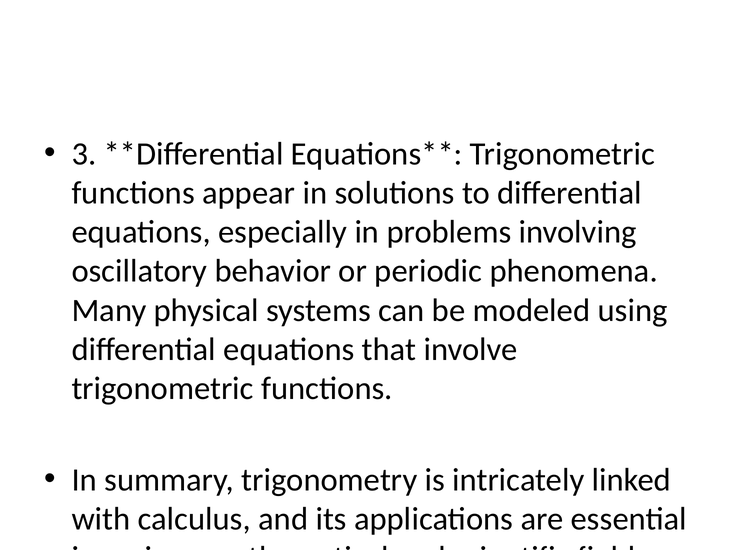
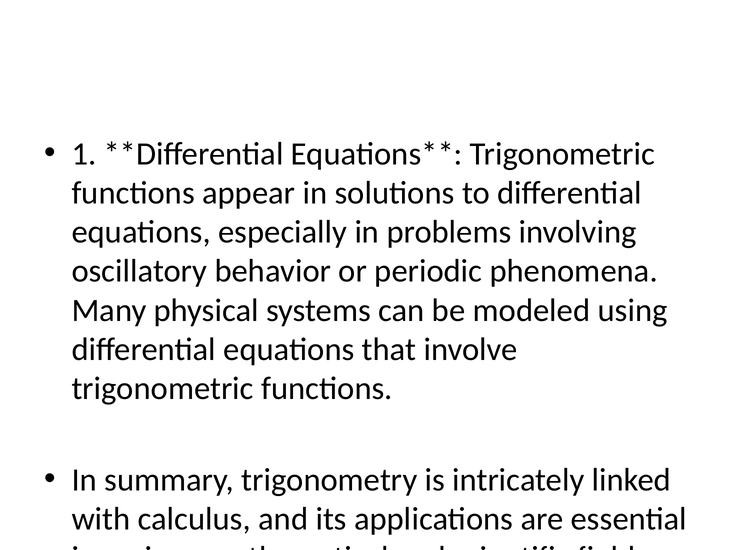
3: 3 -> 1
